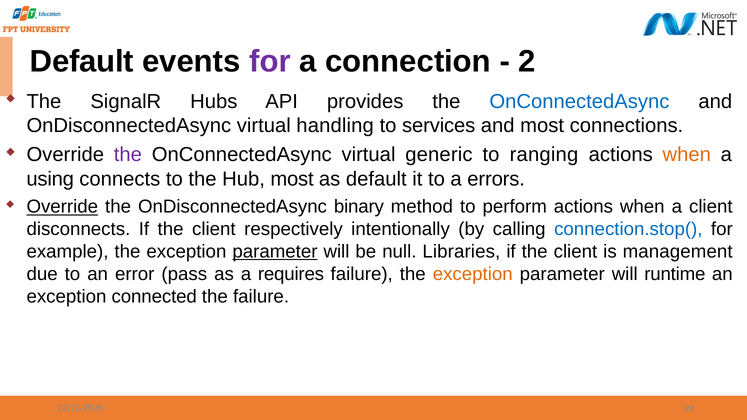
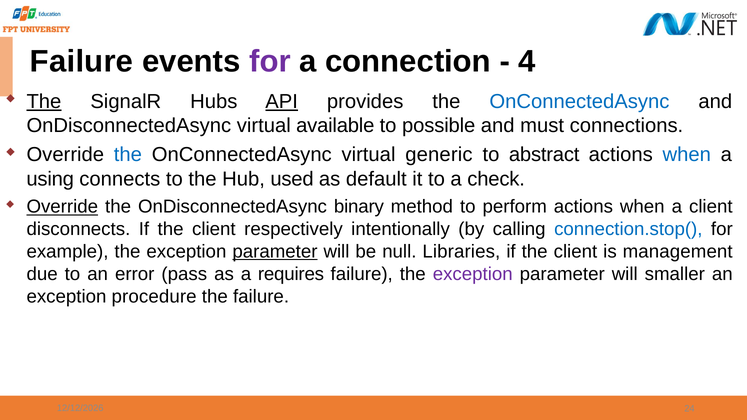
Default at (82, 62): Default -> Failure
2: 2 -> 4
The at (44, 102) underline: none -> present
API underline: none -> present
handling: handling -> available
services: services -> possible
and most: most -> must
the at (128, 155) colour: purple -> blue
ranging: ranging -> abstract
when at (687, 155) colour: orange -> blue
Hub most: most -> used
errors: errors -> check
exception at (473, 274) colour: orange -> purple
runtime: runtime -> smaller
connected: connected -> procedure
